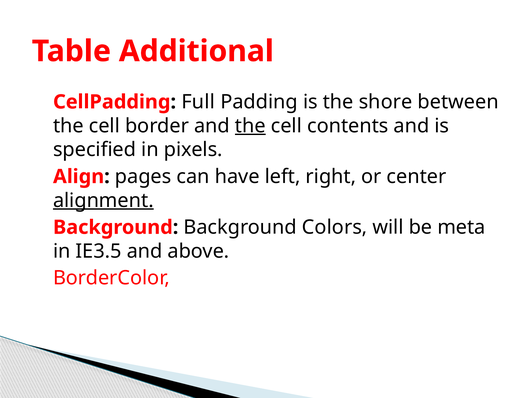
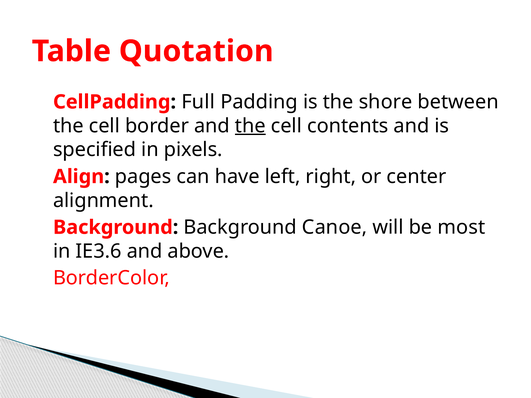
Additional: Additional -> Quotation
alignment underline: present -> none
Colors: Colors -> Canoe
meta: meta -> most
IE3.5: IE3.5 -> IE3.6
